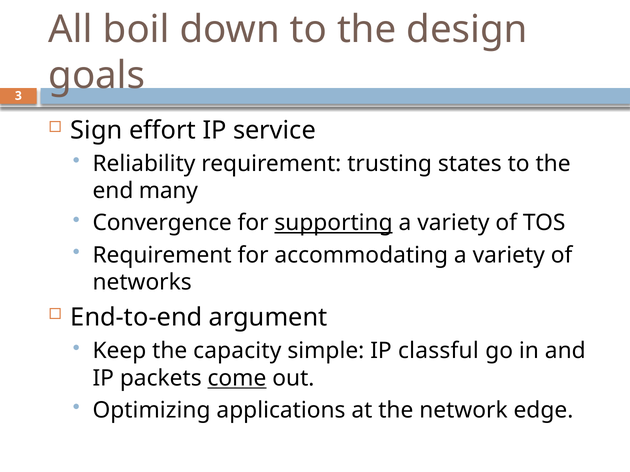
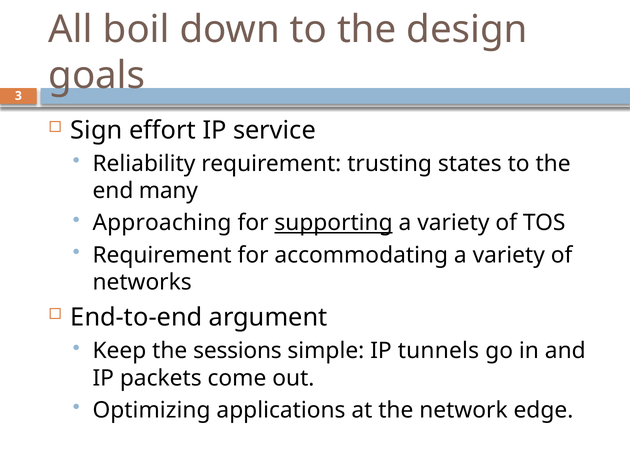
Convergence: Convergence -> Approaching
capacity: capacity -> sessions
classful: classful -> tunnels
come underline: present -> none
